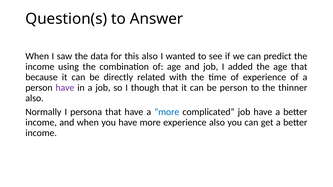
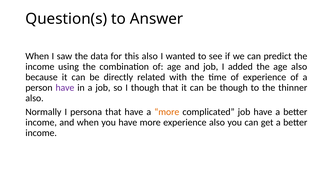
age that: that -> also
be person: person -> though
more at (167, 112) colour: blue -> orange
